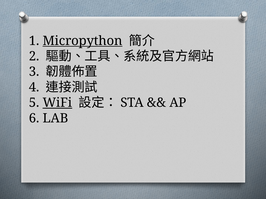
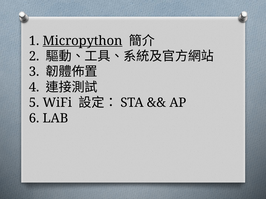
WiFi underline: present -> none
